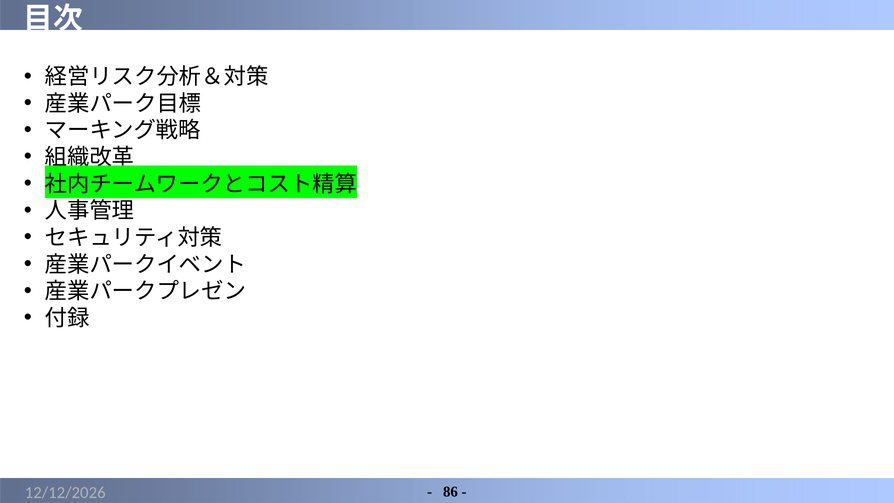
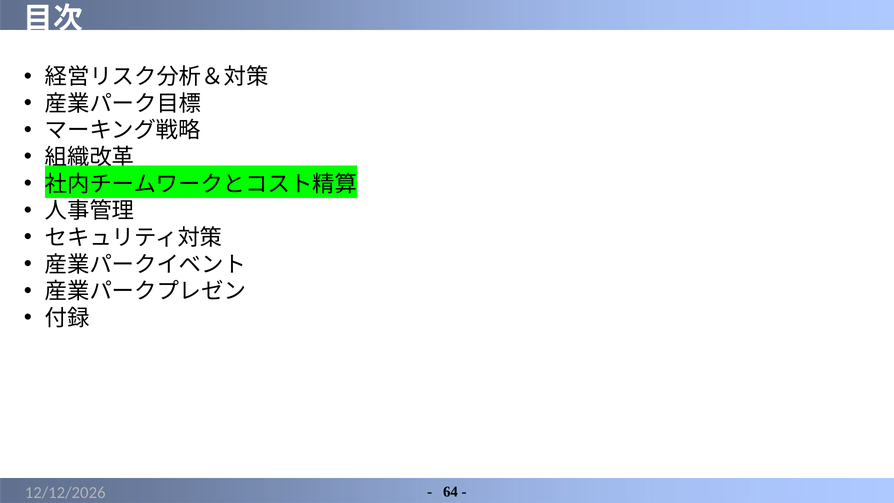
86: 86 -> 64
